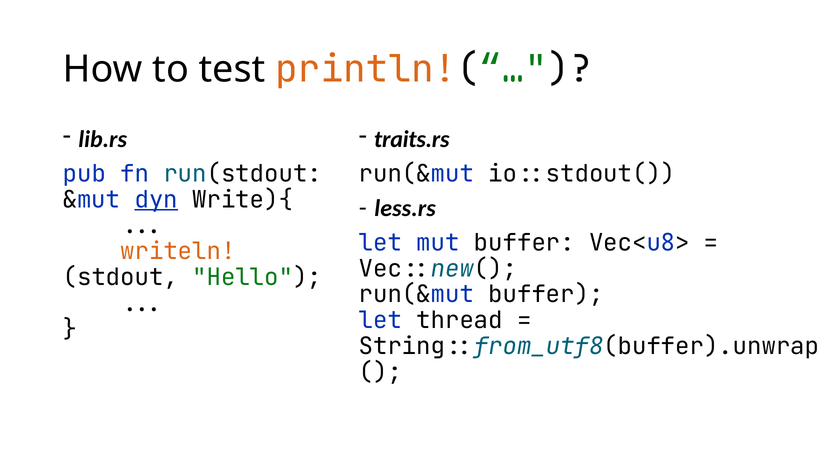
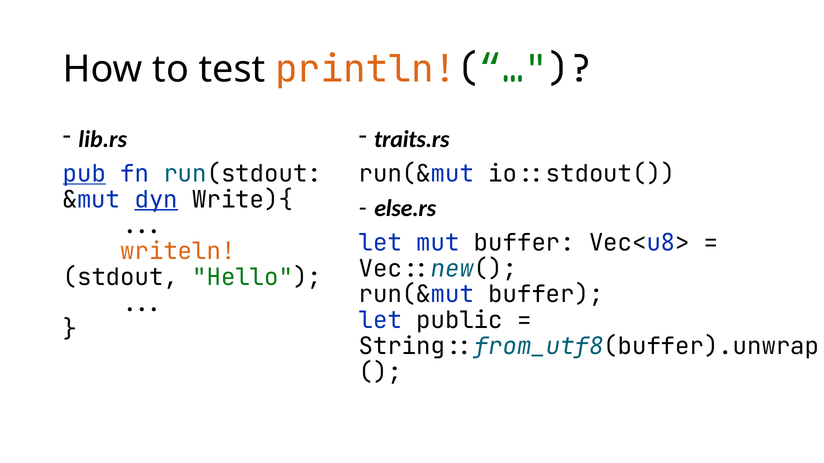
pub underline: none -> present
less.rs: less.rs -> else.rs
thread: thread -> public
